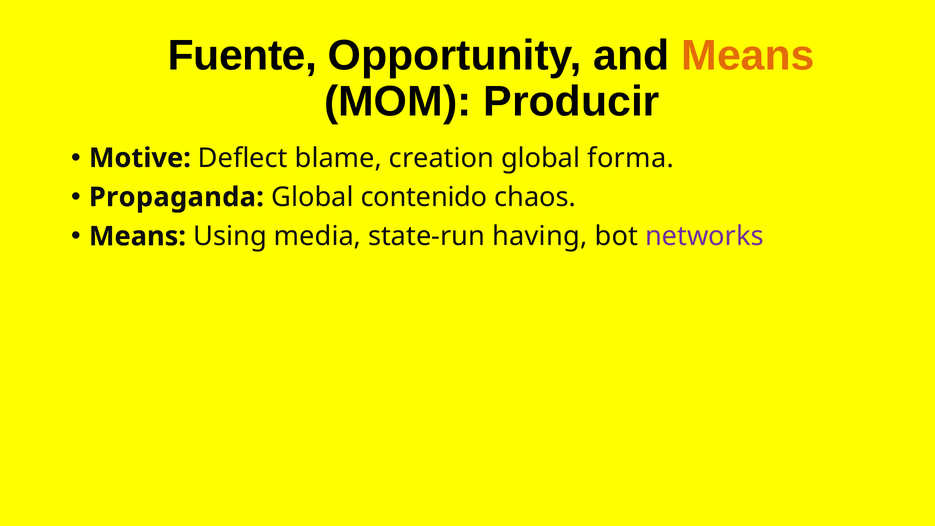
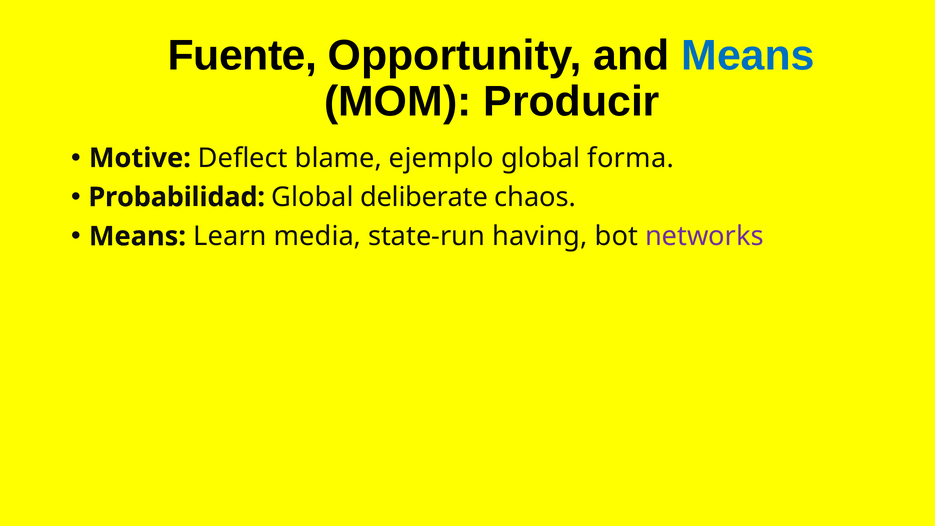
Means at (748, 55) colour: orange -> blue
creation: creation -> ejemplo
Propaganda: Propaganda -> Probabilidad
contenido: contenido -> deliberate
Using: Using -> Learn
